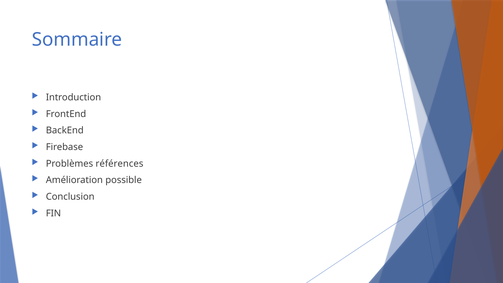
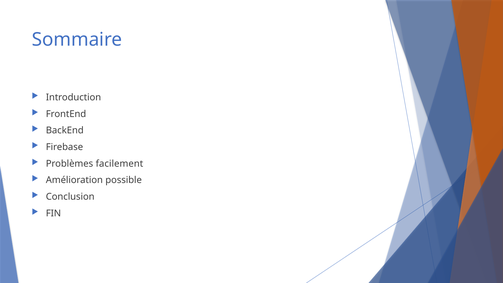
références: références -> facilement
